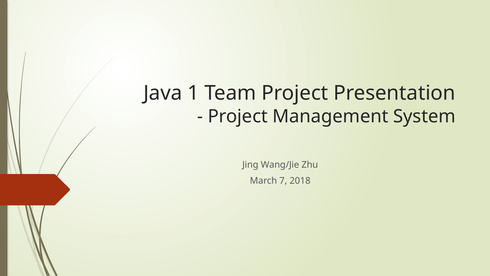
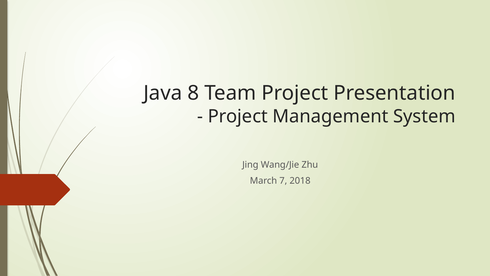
1: 1 -> 8
